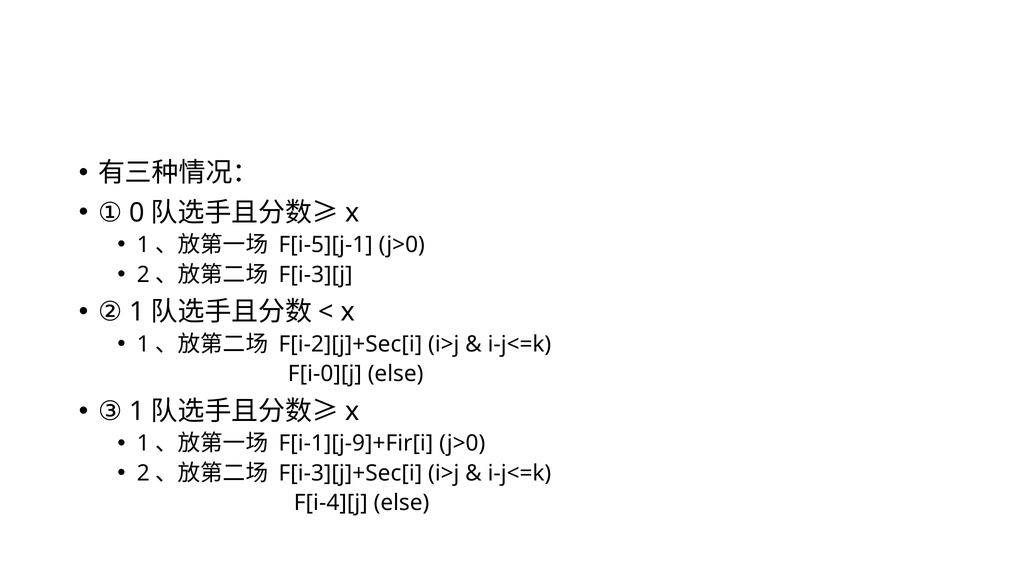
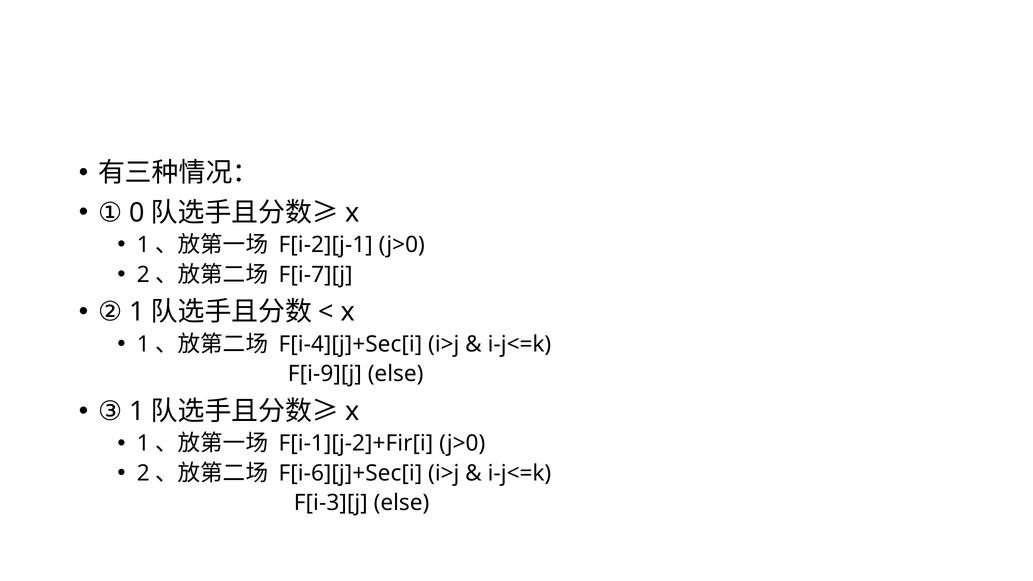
F[i-5][j-1: F[i-5][j-1 -> F[i-2][j-1
F[i-3][j: F[i-3][j -> F[i-7][j
F[i-2][j]+Sec[i: F[i-2][j]+Sec[i -> F[i-4][j]+Sec[i
F[i-0][j: F[i-0][j -> F[i-9][j
F[i-1][j-9]+Fir[i: F[i-1][j-9]+Fir[i -> F[i-1][j-2]+Fir[i
F[i-3][j]+Sec[i: F[i-3][j]+Sec[i -> F[i-6][j]+Sec[i
F[i-4][j: F[i-4][j -> F[i-3][j
